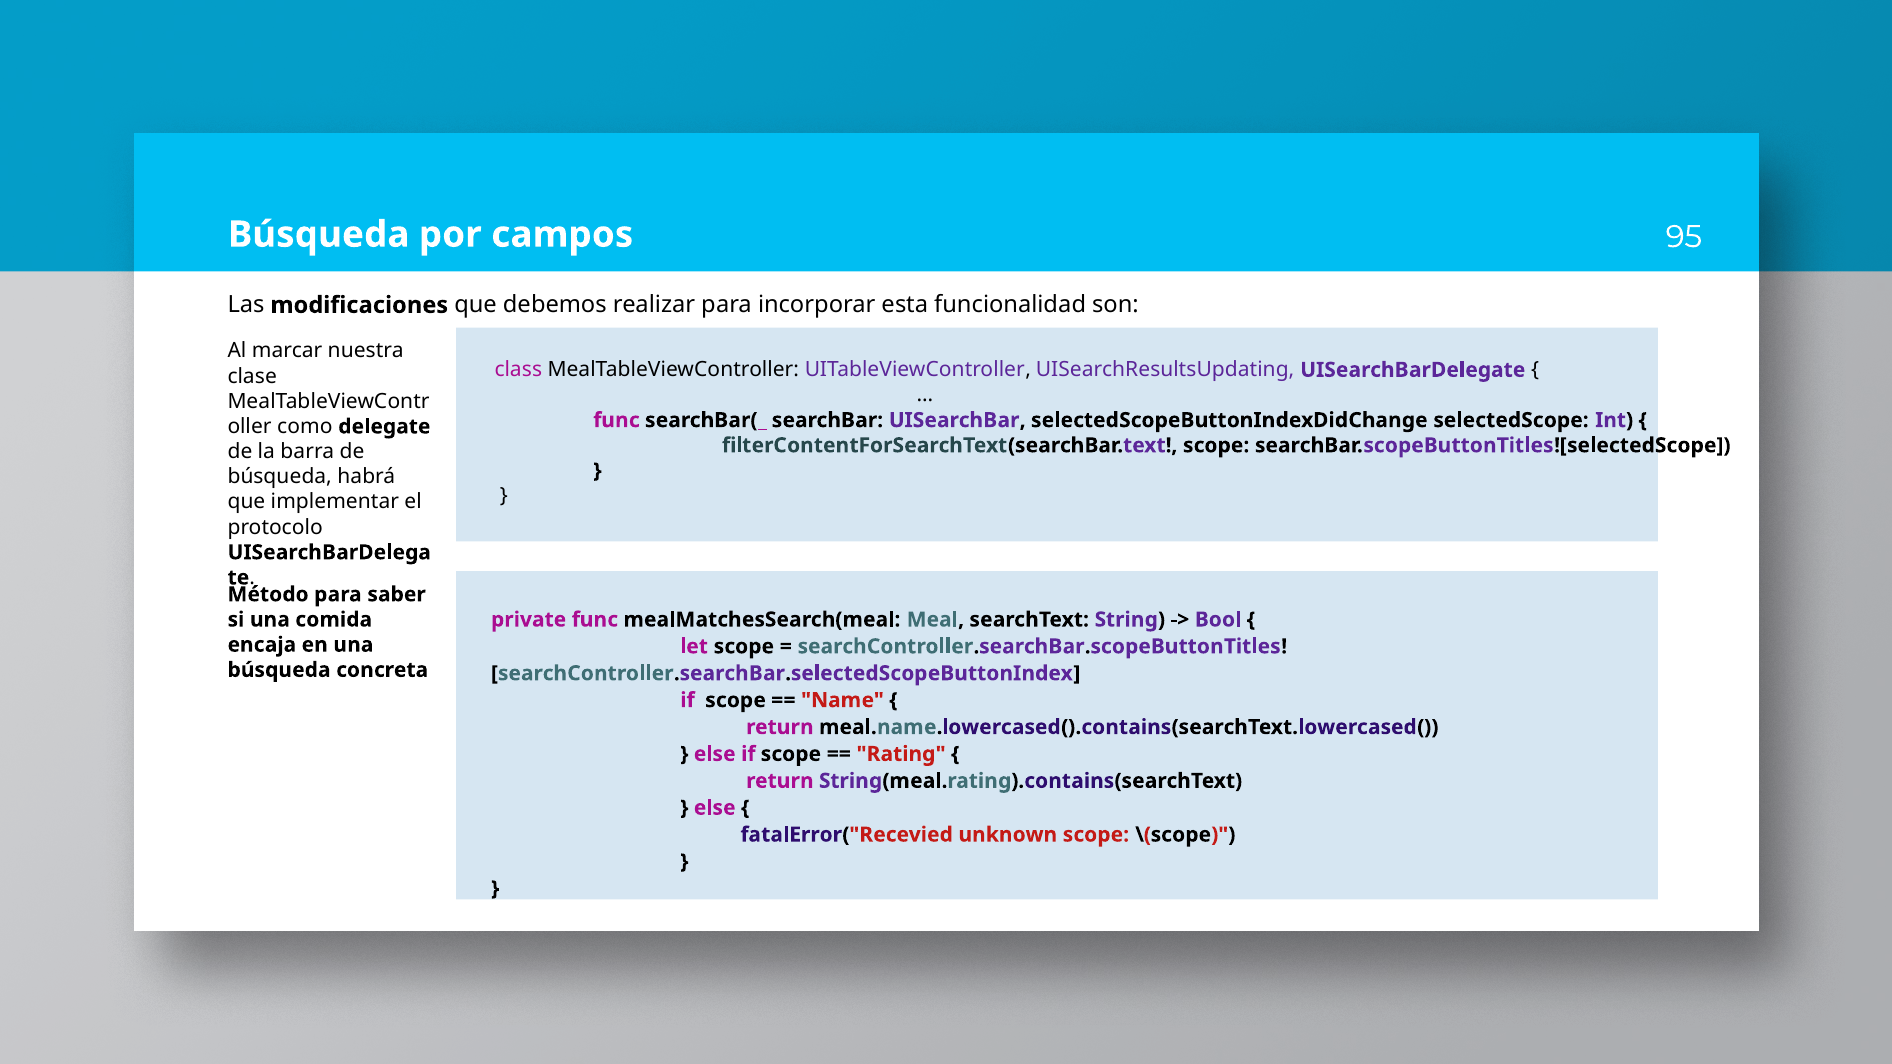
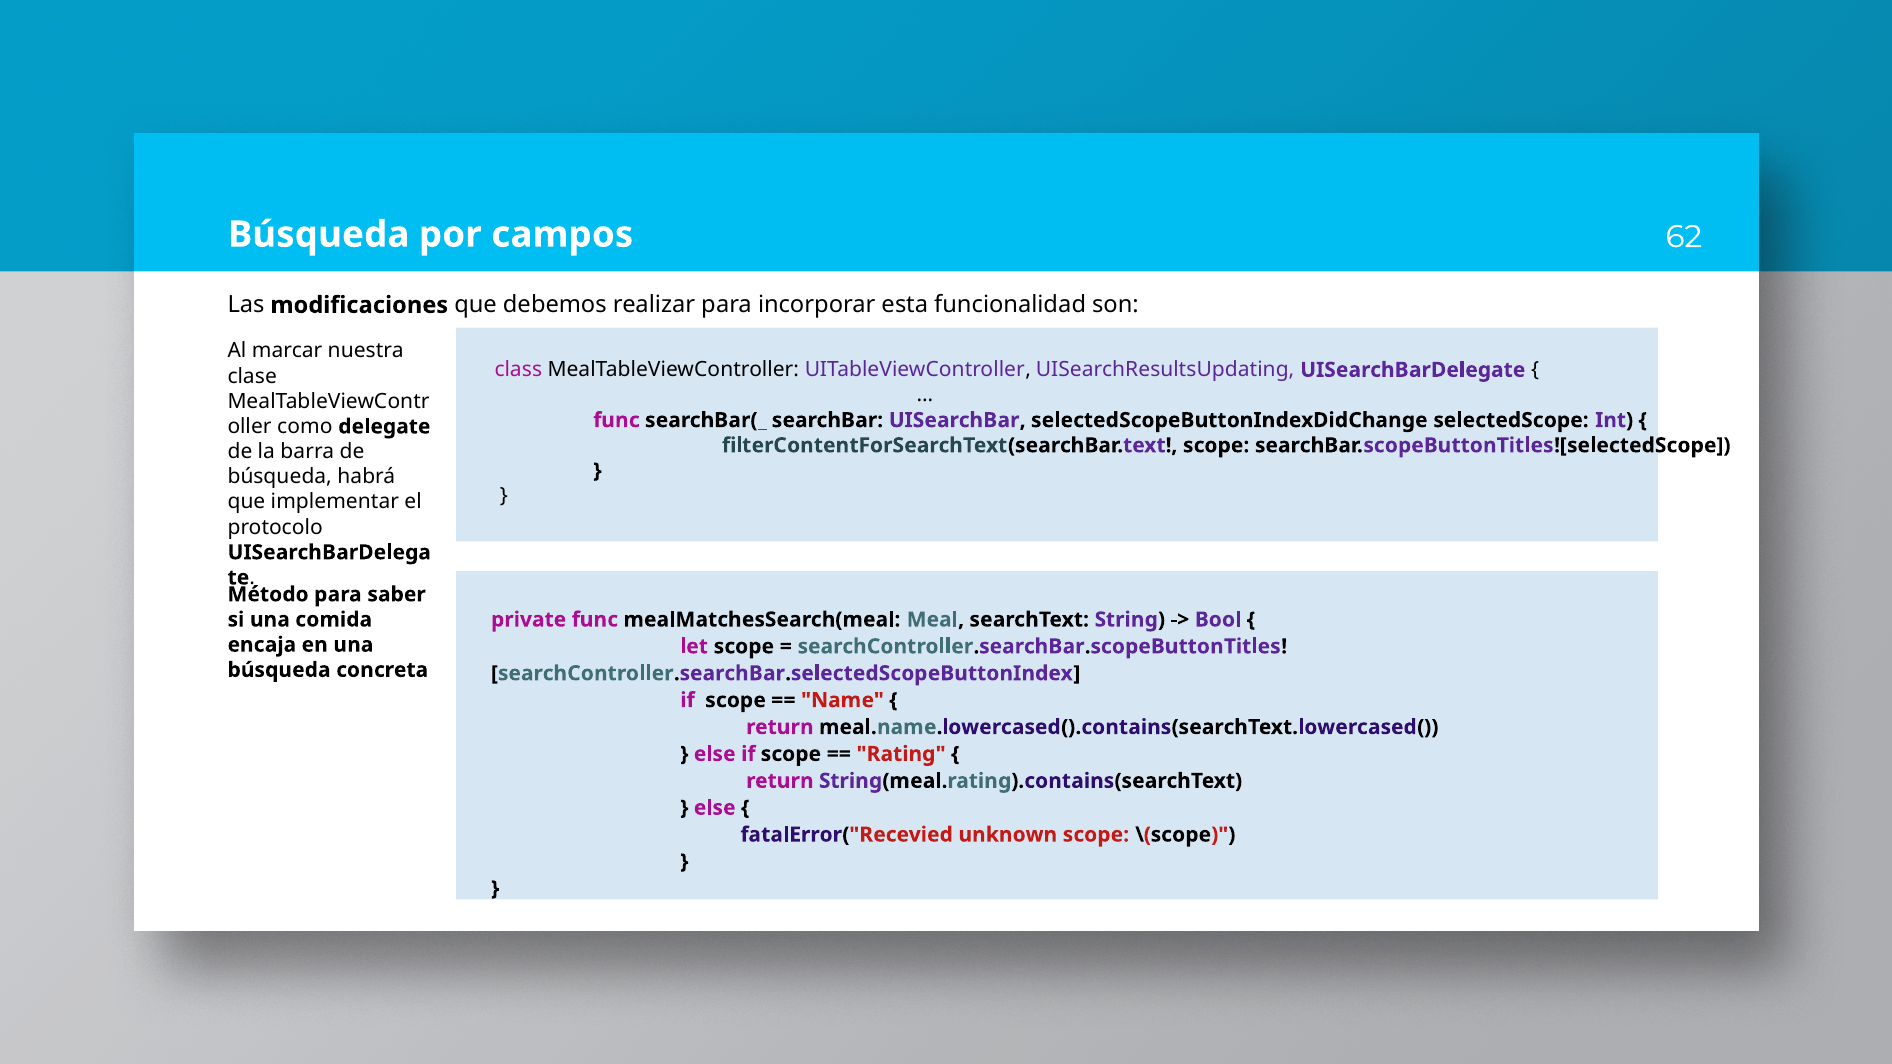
95: 95 -> 62
